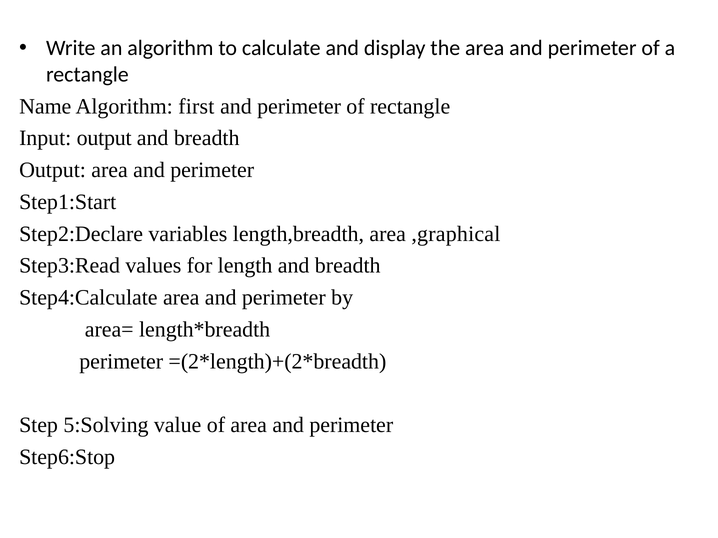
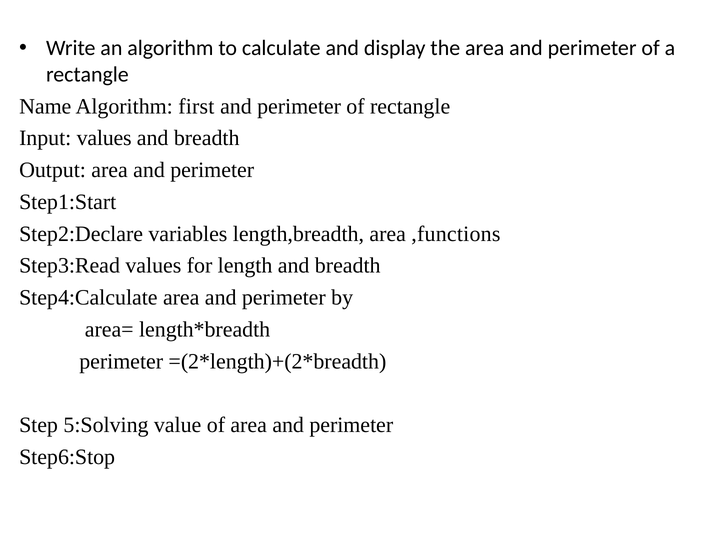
Input output: output -> values
,graphical: ,graphical -> ,functions
